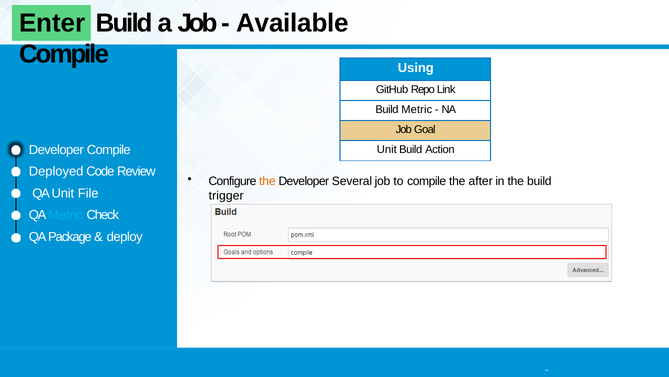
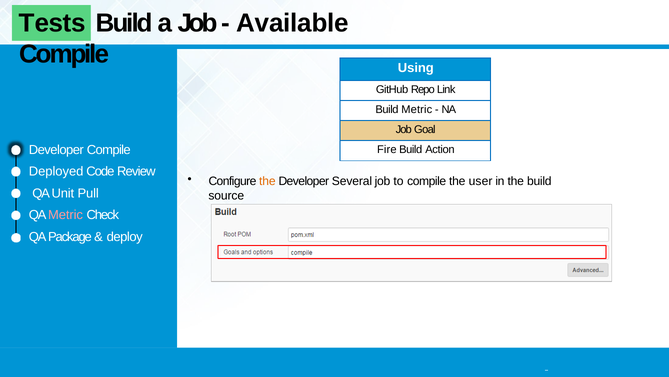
Enter: Enter -> Tests
Unit at (387, 150): Unit -> Fire
after: after -> user
File: File -> Pull
trigger: trigger -> source
Metric at (66, 215) colour: light blue -> pink
